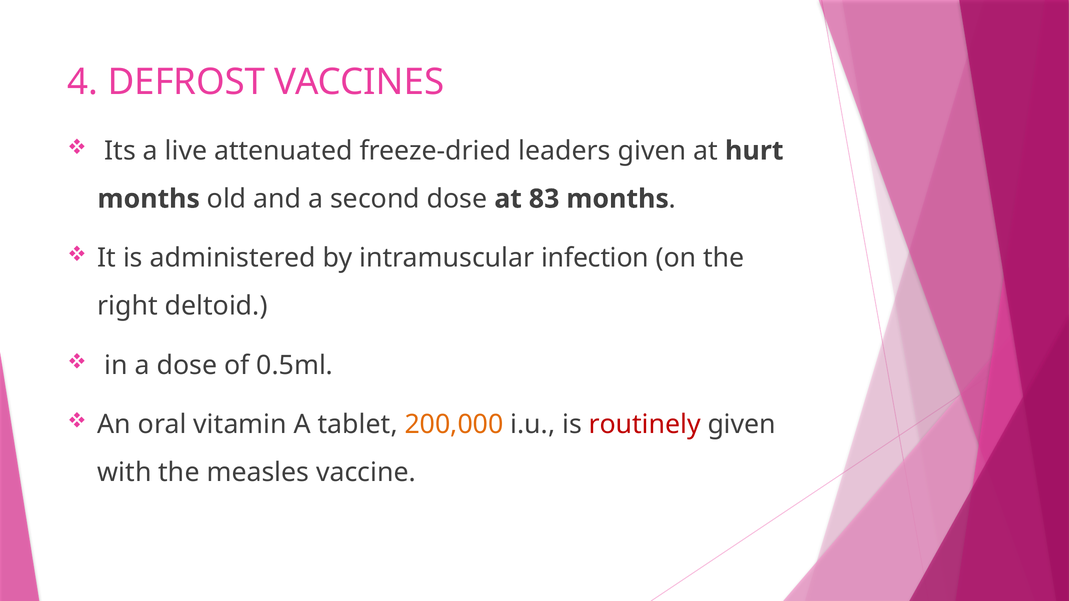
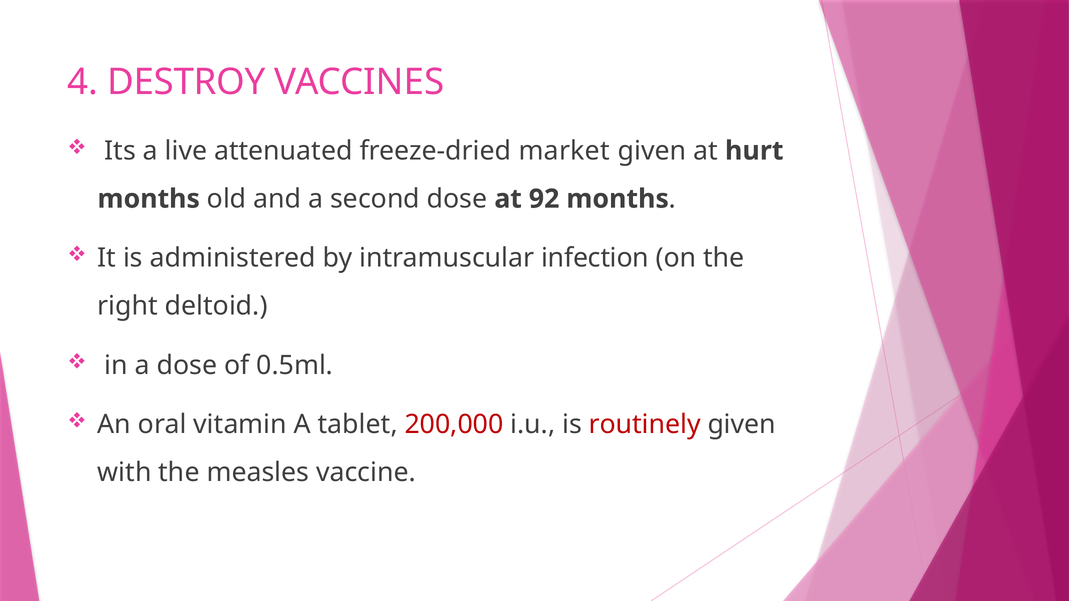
DEFROST: DEFROST -> DESTROY
leaders: leaders -> market
83: 83 -> 92
200,000 colour: orange -> red
